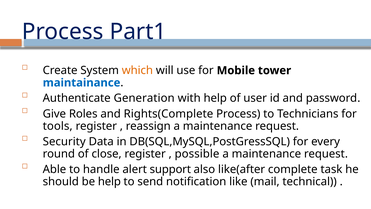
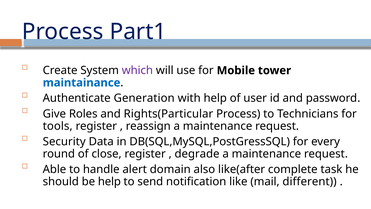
which colour: orange -> purple
Rights(Complete: Rights(Complete -> Rights(Particular
possible: possible -> degrade
support: support -> domain
technical: technical -> different
